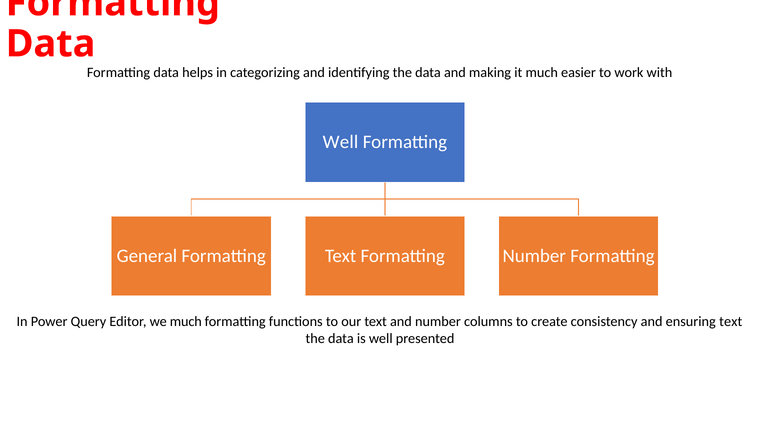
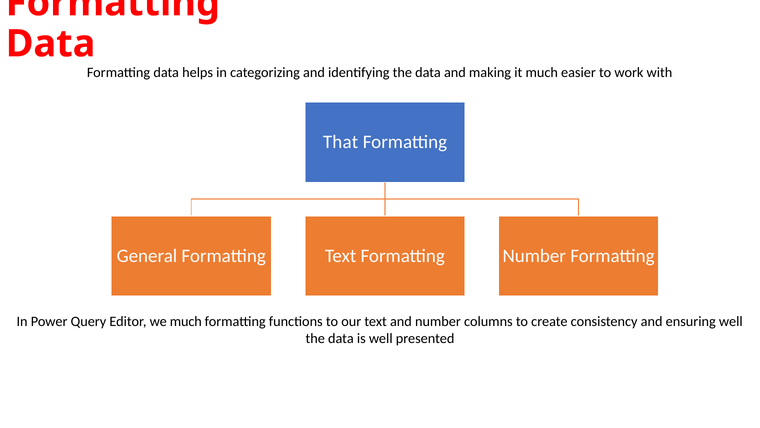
Well at (341, 142): Well -> That
ensuring text: text -> well
